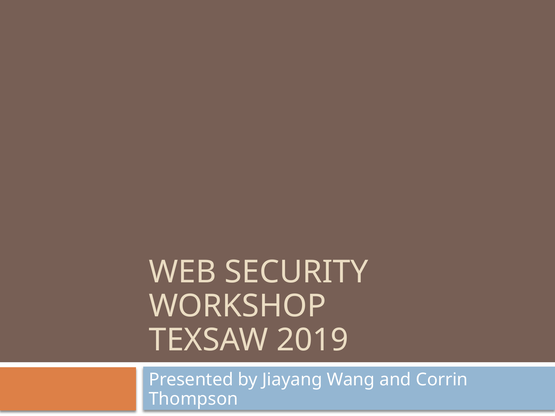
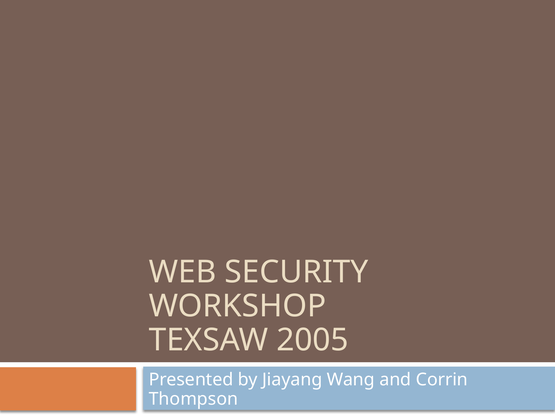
2019: 2019 -> 2005
